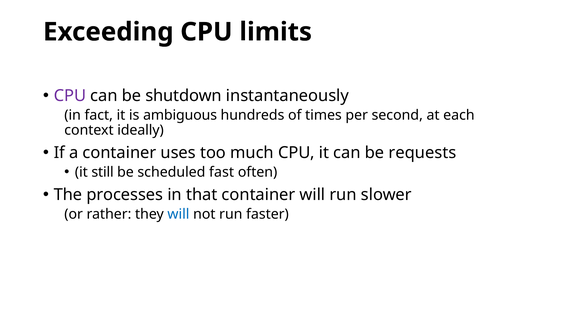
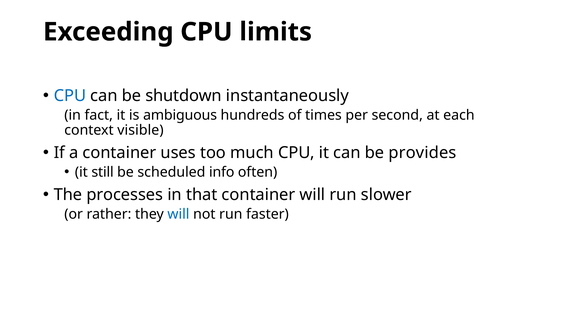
CPU at (70, 96) colour: purple -> blue
ideally: ideally -> visible
requests: requests -> provides
fast: fast -> info
